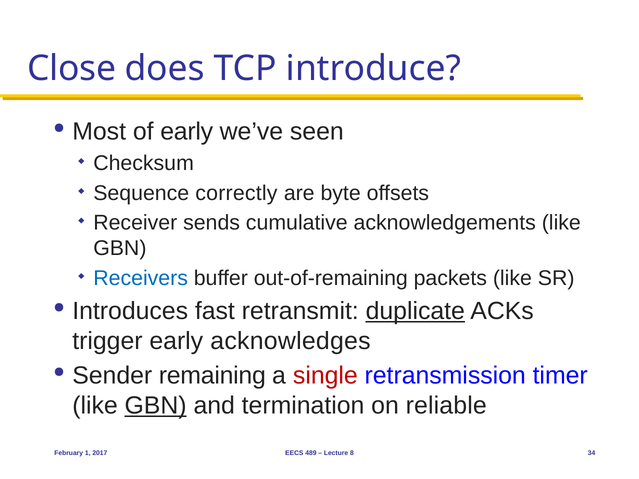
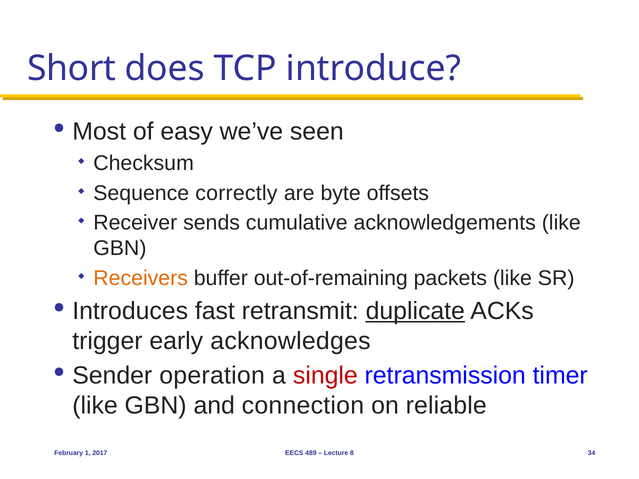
Close: Close -> Short
of early: early -> easy
Receivers colour: blue -> orange
remaining: remaining -> operation
GBN at (156, 406) underline: present -> none
termination: termination -> connection
